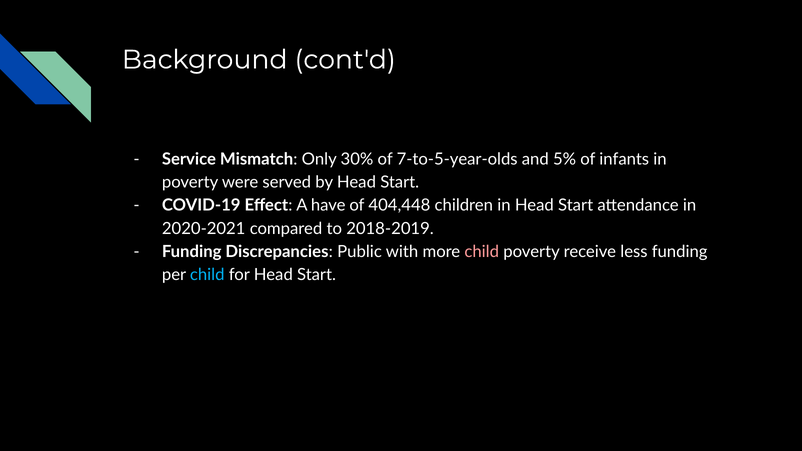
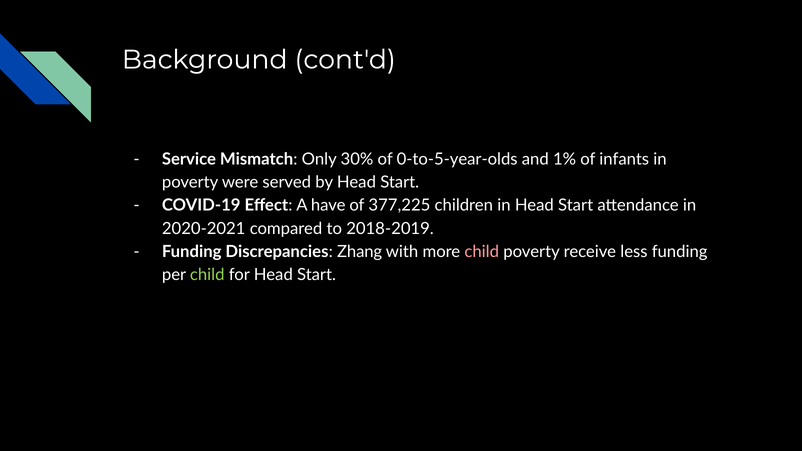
7-to-5-year-olds: 7-to-5-year-olds -> 0-to-5-year-olds
5%: 5% -> 1%
404,448: 404,448 -> 377,225
Public: Public -> Zhang
child at (207, 275) colour: light blue -> light green
